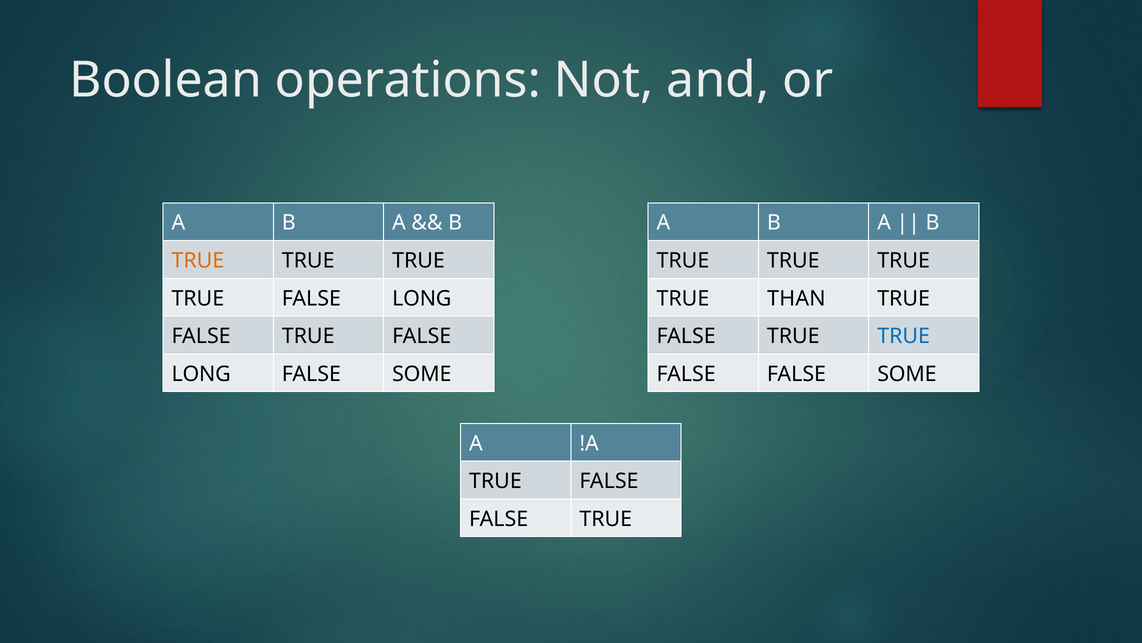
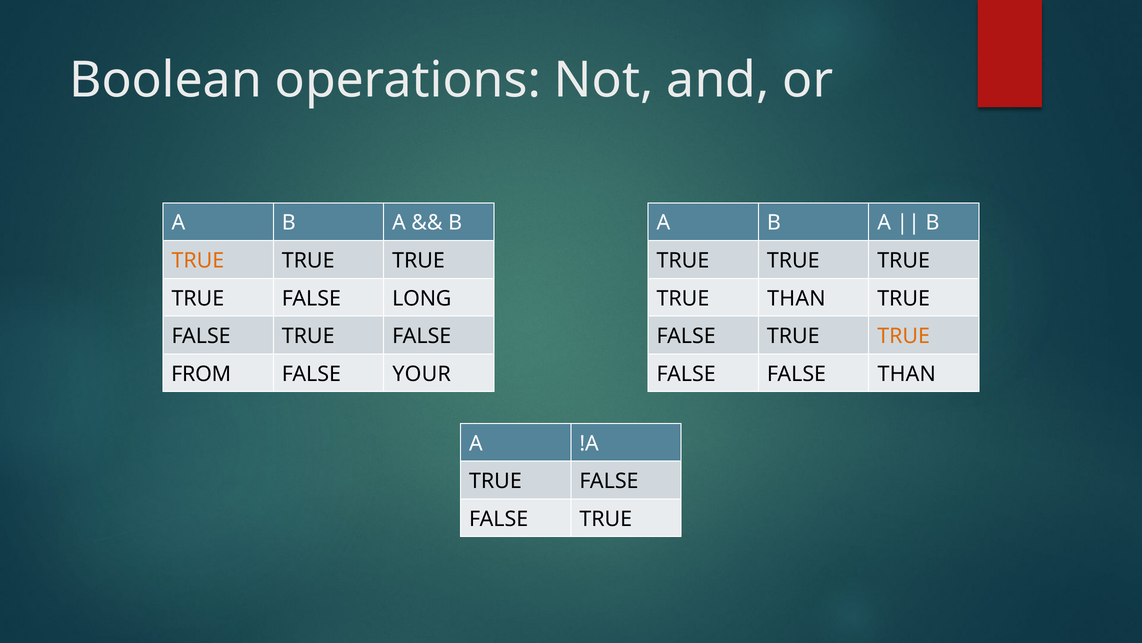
TRUE at (904, 336) colour: blue -> orange
LONG at (201, 374): LONG -> FROM
SOME at (422, 374): SOME -> YOUR
FALSE FALSE SOME: SOME -> THAN
